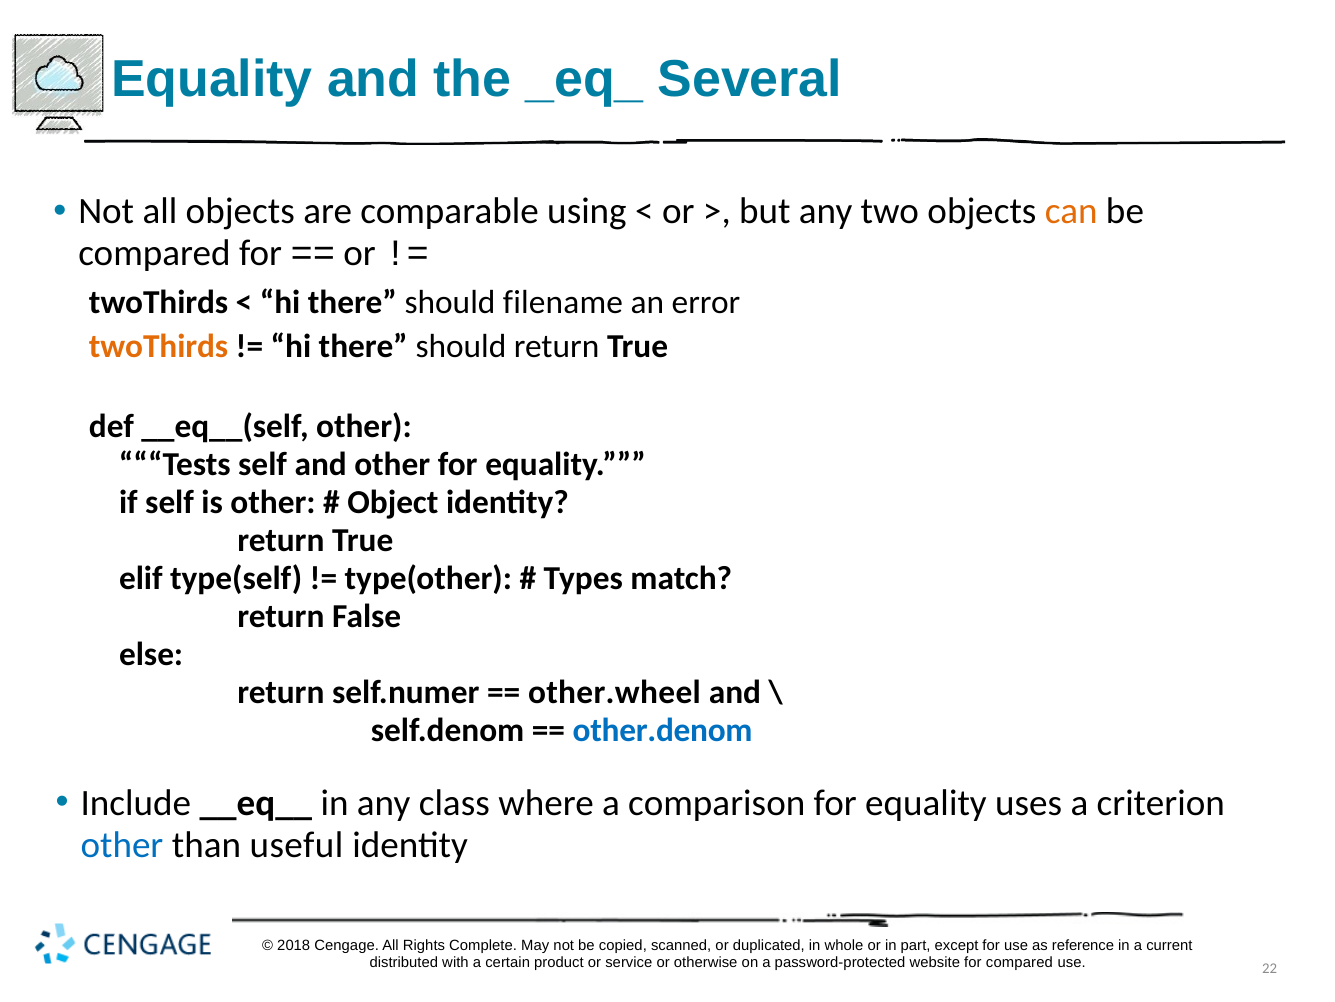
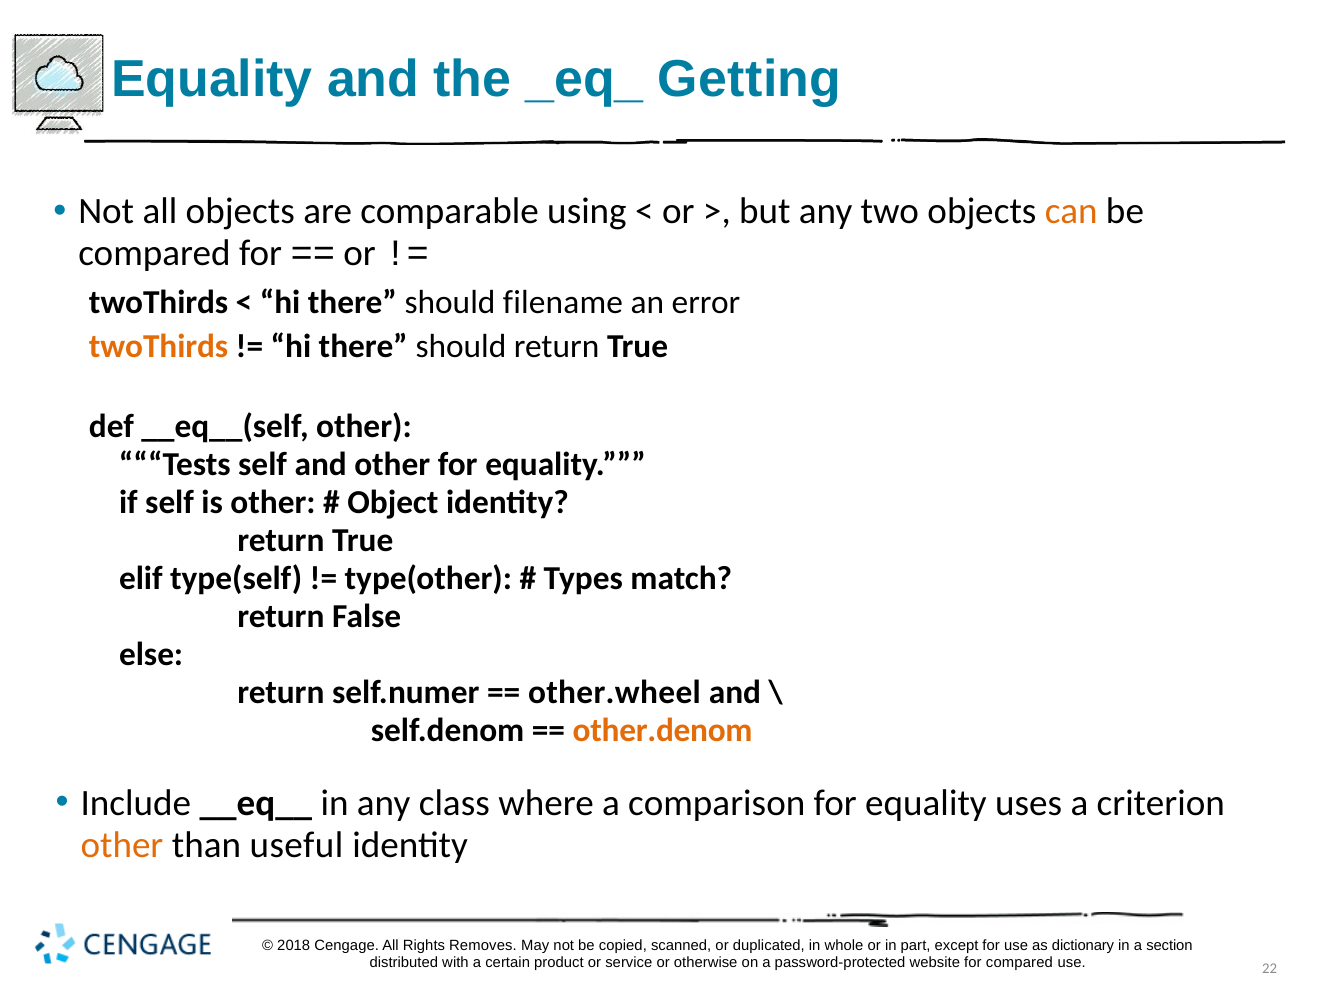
Several: Several -> Getting
other.denom colour: blue -> orange
other at (122, 844) colour: blue -> orange
Complete: Complete -> Removes
reference: reference -> dictionary
current: current -> section
